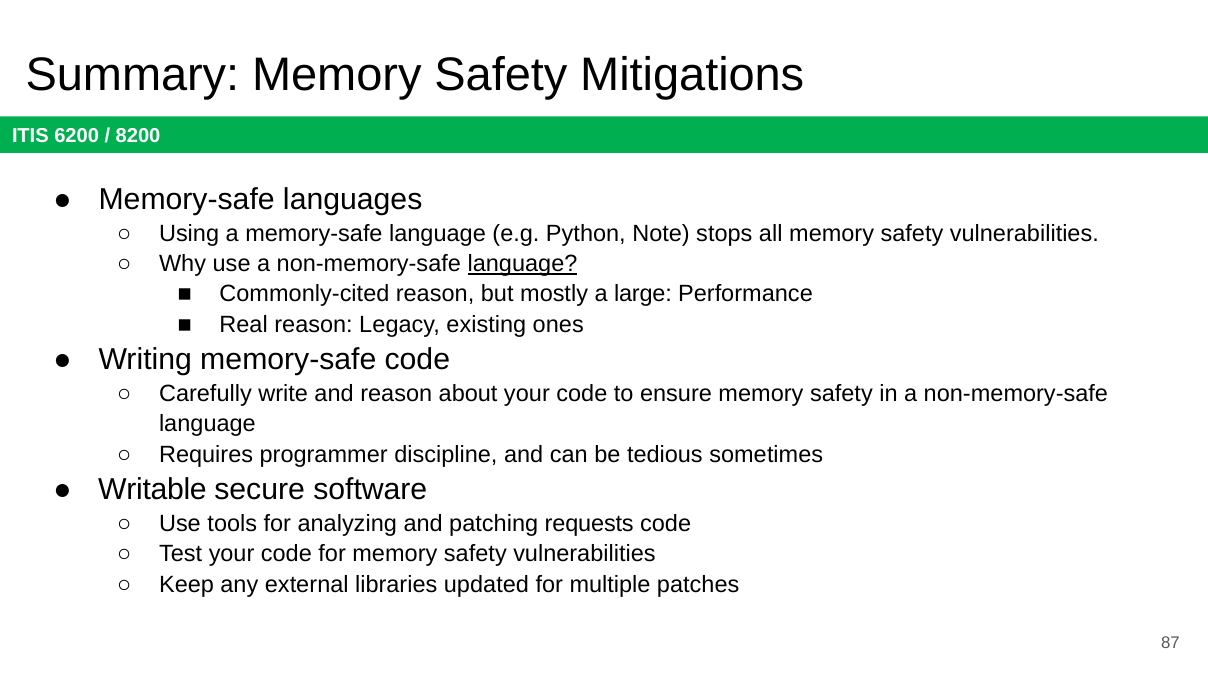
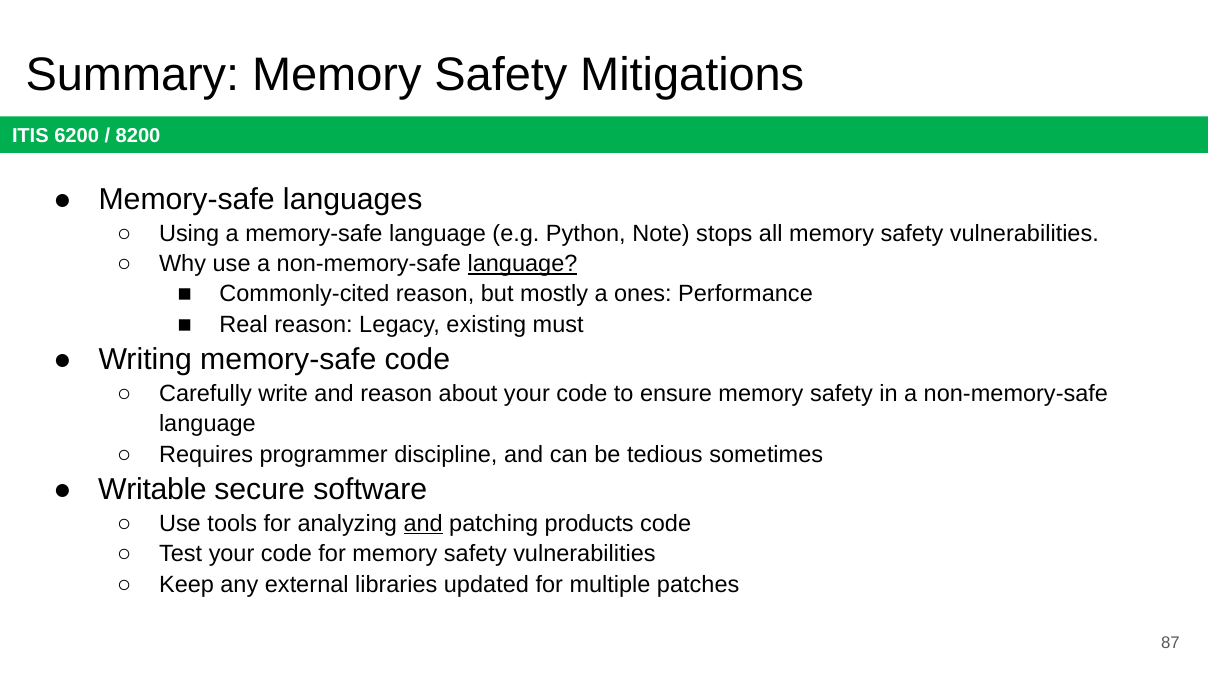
large: large -> ones
ones: ones -> must
and at (423, 523) underline: none -> present
requests: requests -> products
